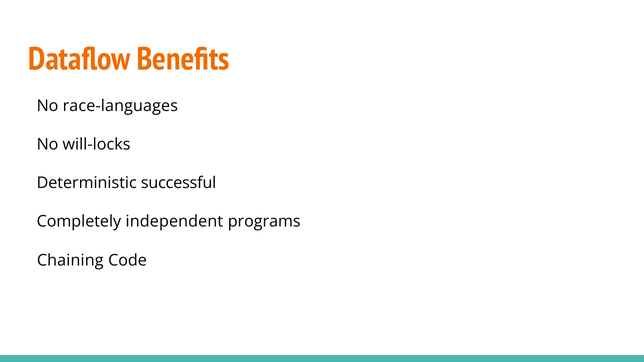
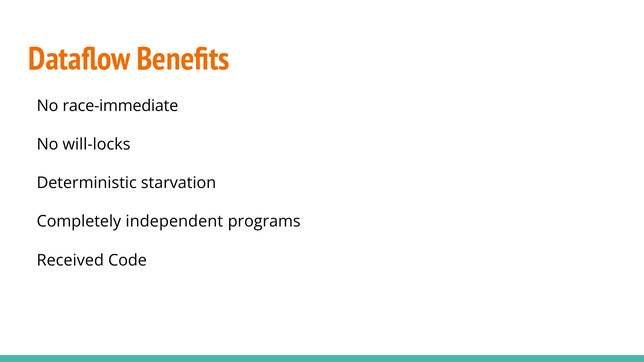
race-languages: race-languages -> race-immediate
successful: successful -> starvation
Chaining: Chaining -> Received
